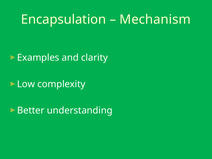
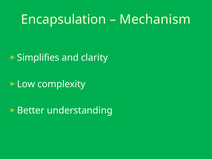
Examples: Examples -> Simplifies
